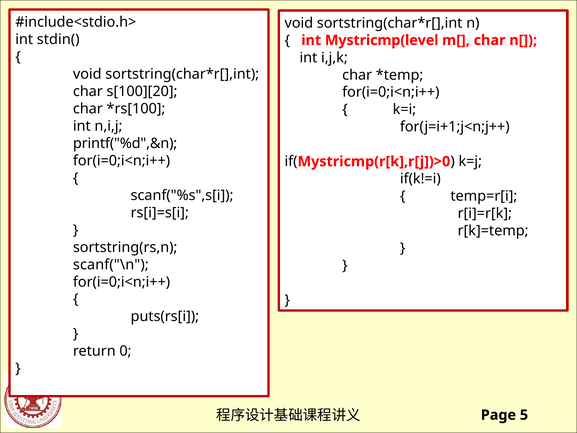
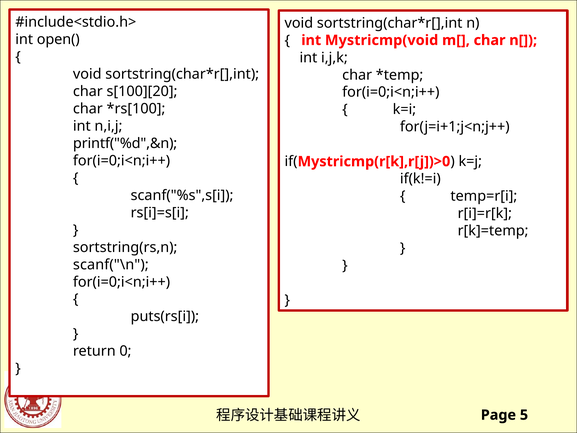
stdin(: stdin( -> open(
Mystricmp(level: Mystricmp(level -> Mystricmp(void
